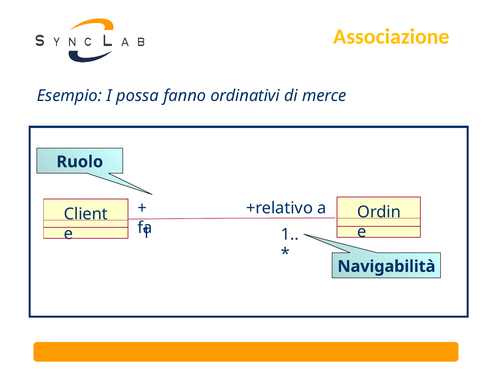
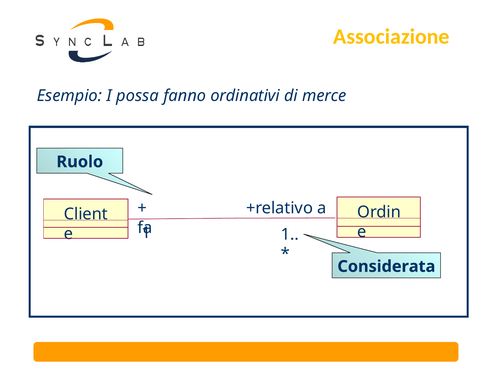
Navigabilità: Navigabilità -> Considerata
